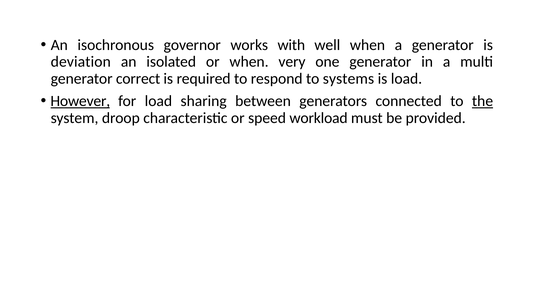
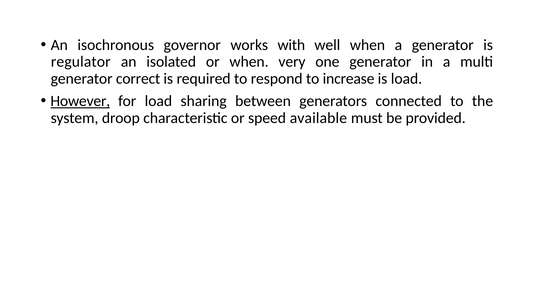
deviation: deviation -> regulator
systems: systems -> increase
the underline: present -> none
workload: workload -> available
